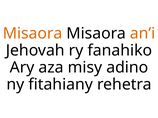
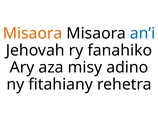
an’i colour: orange -> blue
